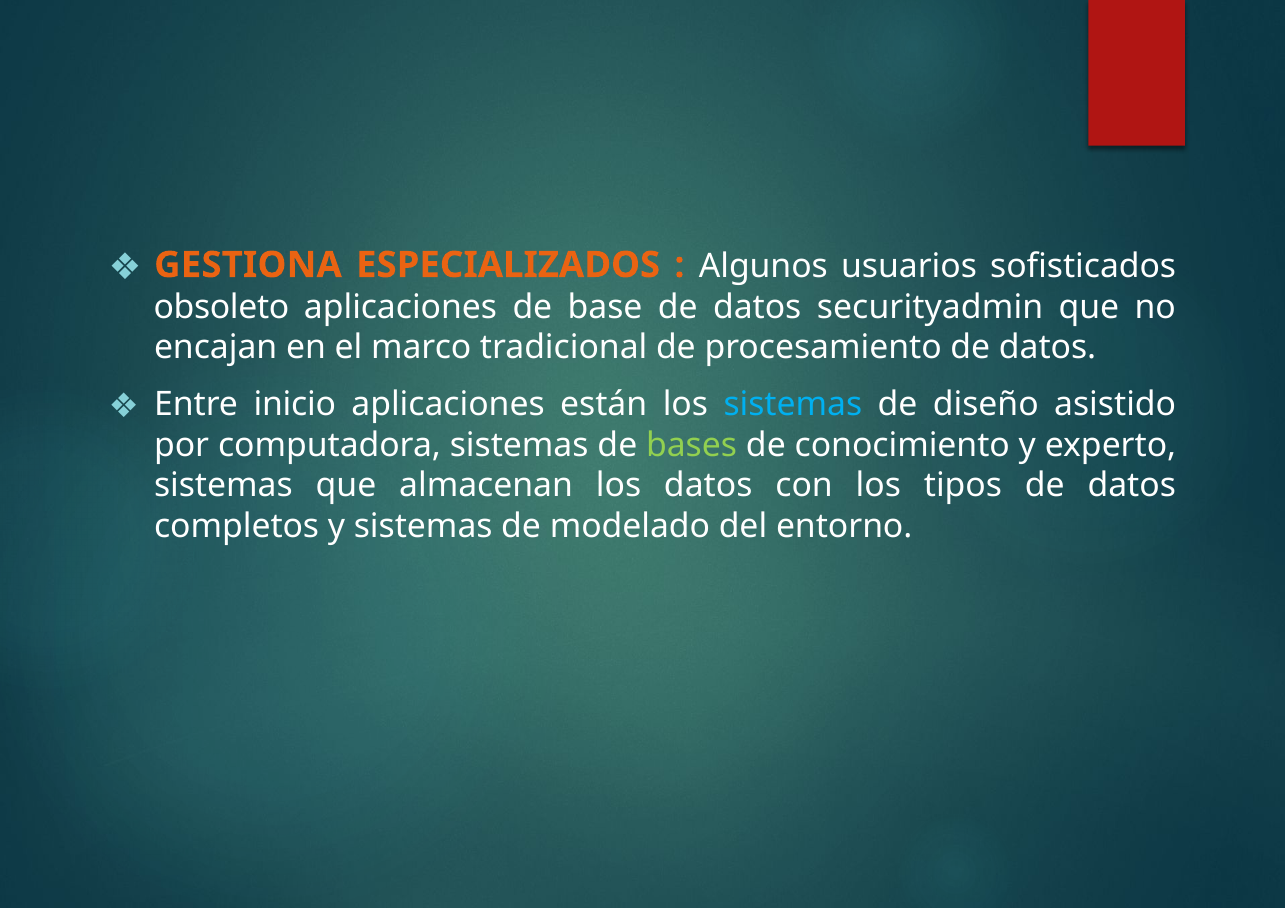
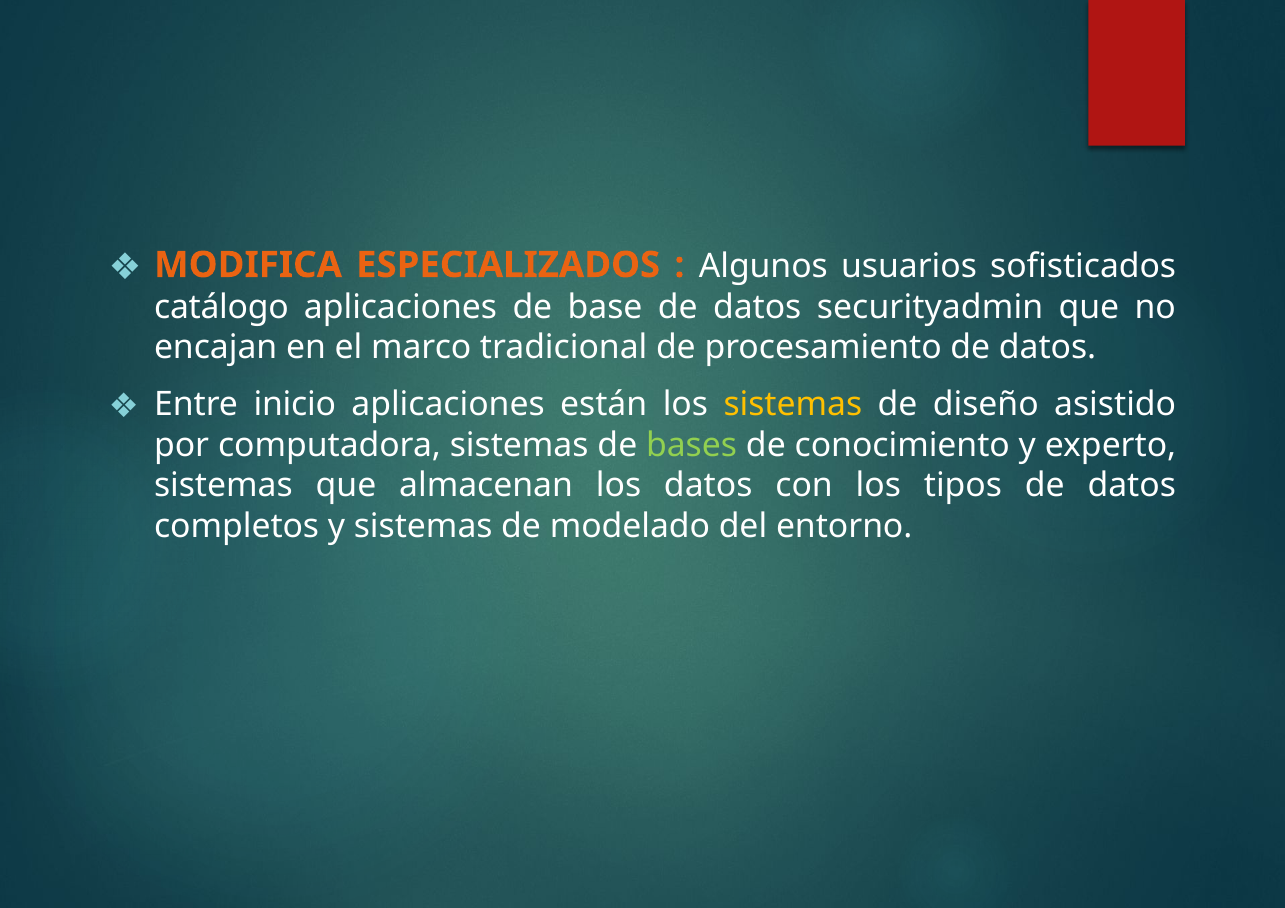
GESTIONA: GESTIONA -> MODIFICA
obsoleto: obsoleto -> catálogo
sistemas at (793, 405) colour: light blue -> yellow
